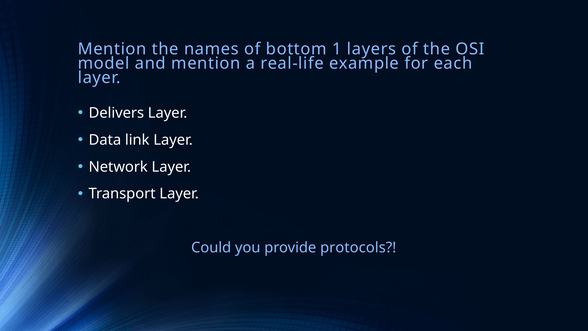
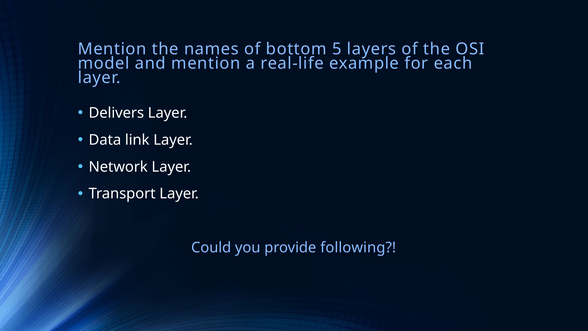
1: 1 -> 5
protocols: protocols -> following
